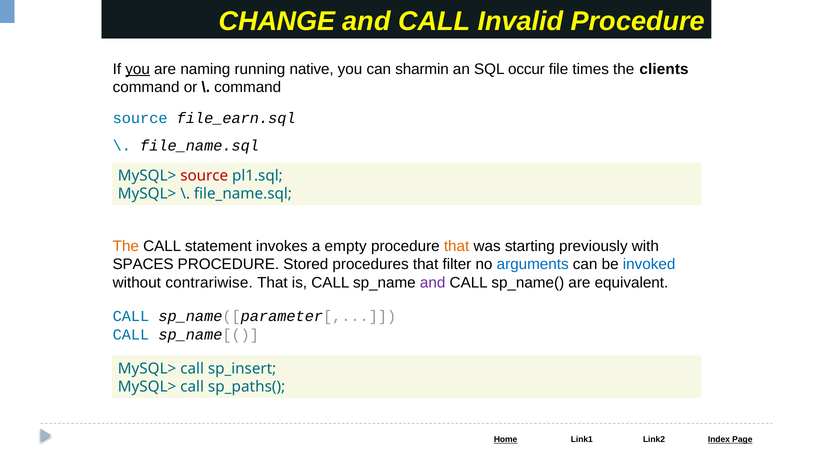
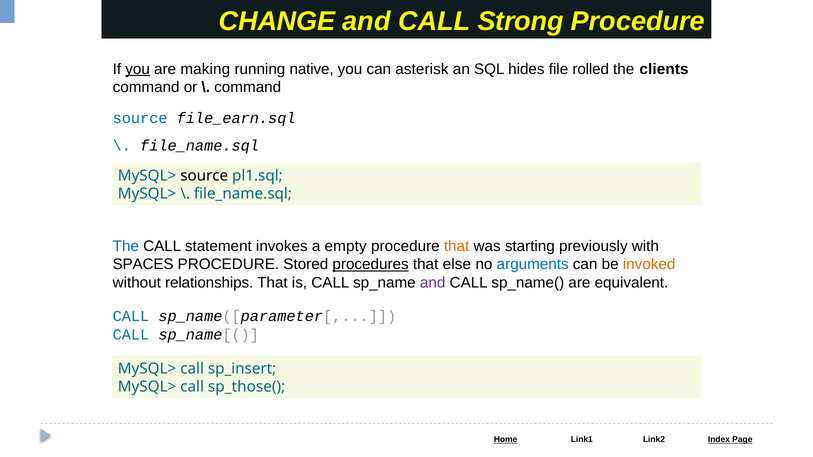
Invalid: Invalid -> Strong
naming: naming -> making
sharmin: sharmin -> asterisk
occur: occur -> hides
times: times -> rolled
source at (204, 176) colour: red -> black
The at (126, 246) colour: orange -> blue
procedures underline: none -> present
filter: filter -> else
invoked colour: blue -> orange
contrariwise: contrariwise -> relationships
sp_paths(: sp_paths( -> sp_those(
